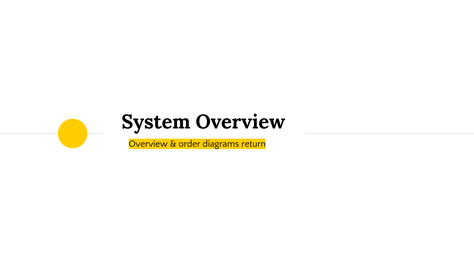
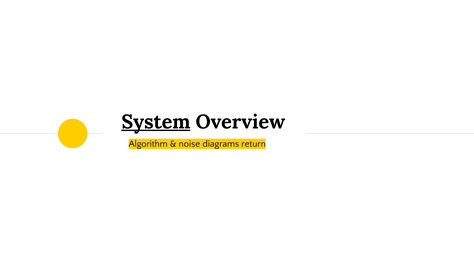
System underline: none -> present
Overview at (148, 143): Overview -> Algorithm
order: order -> noise
